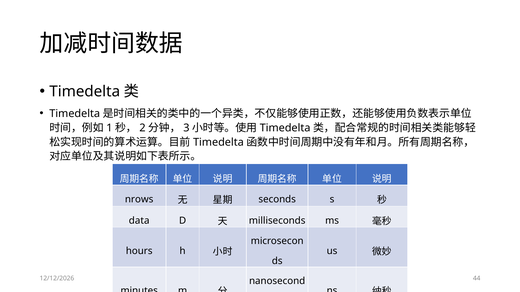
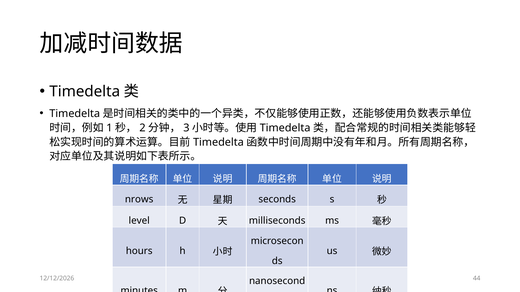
data: data -> level
